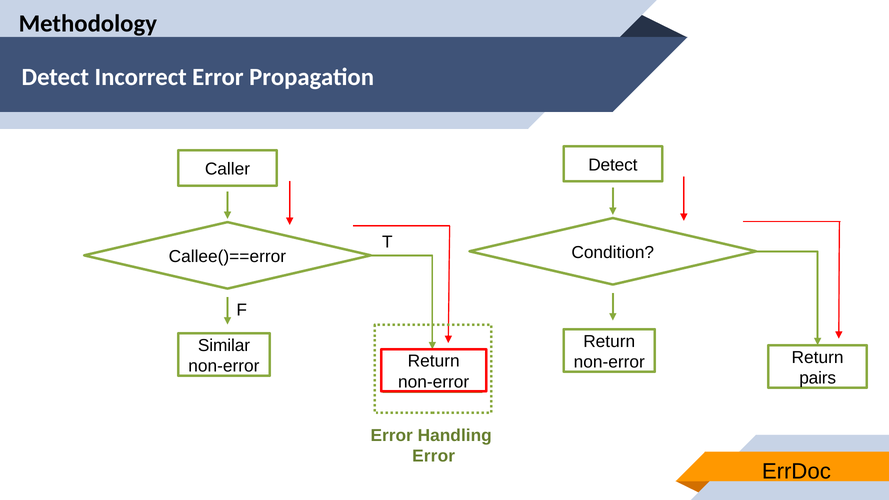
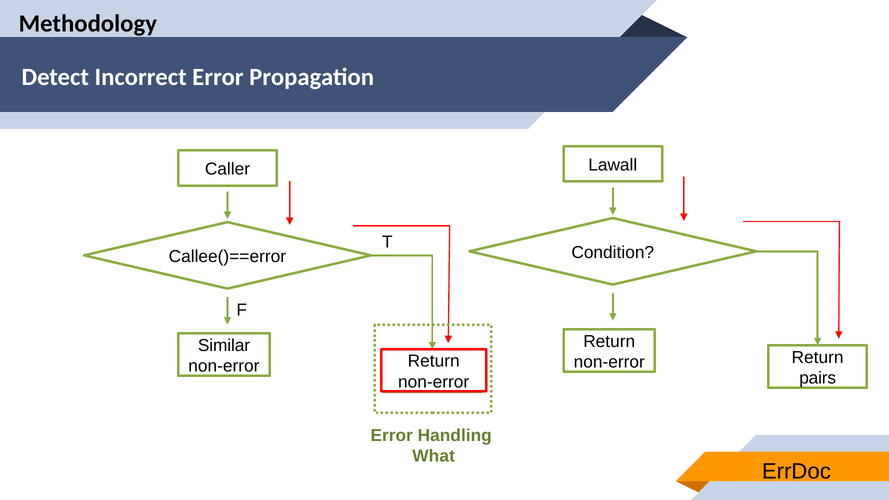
Detect at (613, 165): Detect -> Lawall
Error at (434, 456): Error -> What
